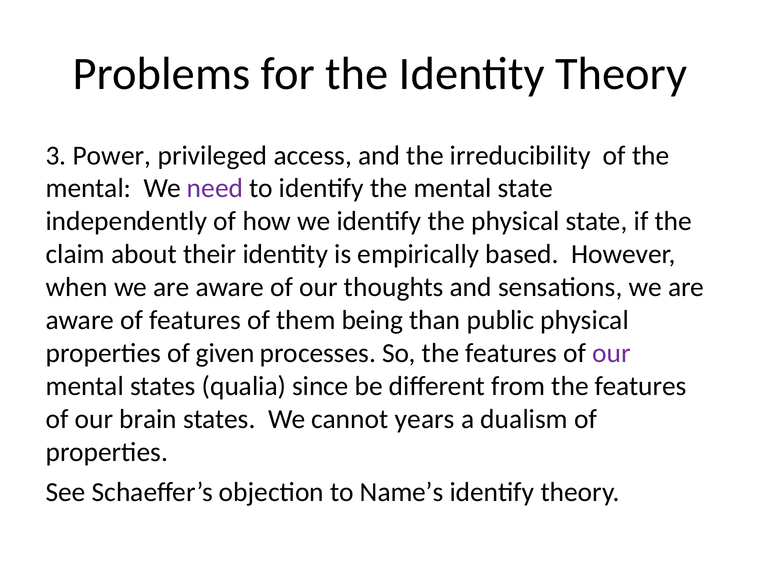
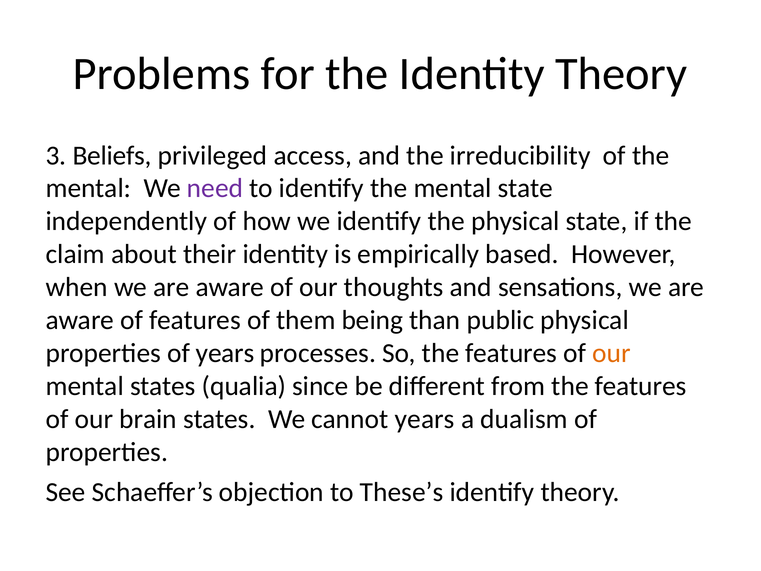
Power: Power -> Beliefs
of given: given -> years
our at (612, 353) colour: purple -> orange
Name’s: Name’s -> These’s
